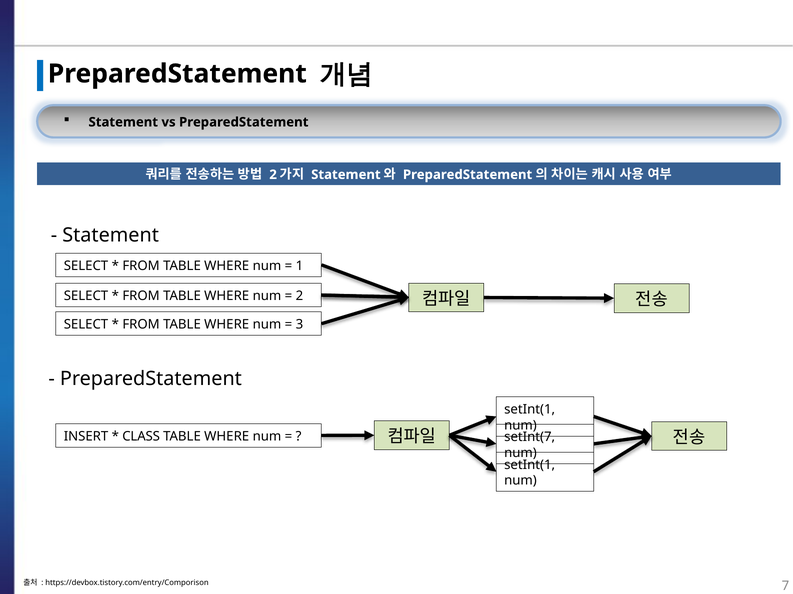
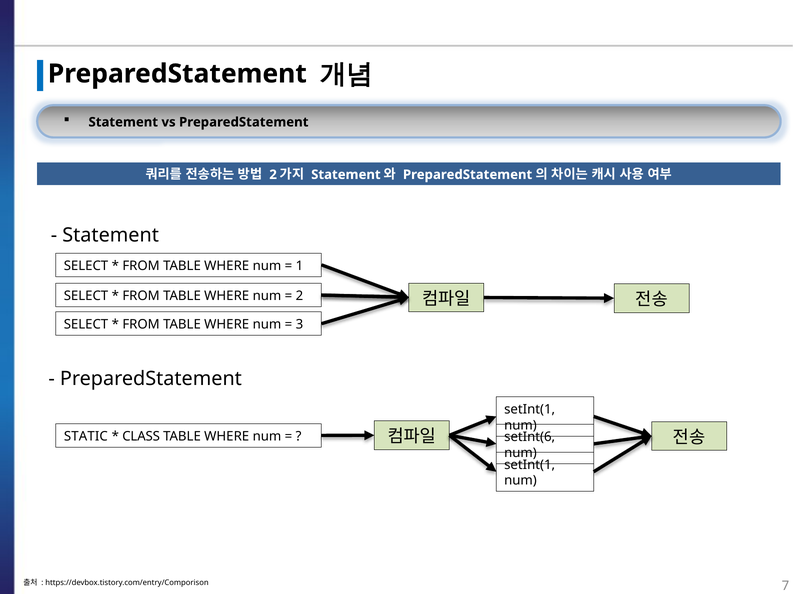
INSERT: INSERT -> STATIC
setInt(7: setInt(7 -> setInt(6
